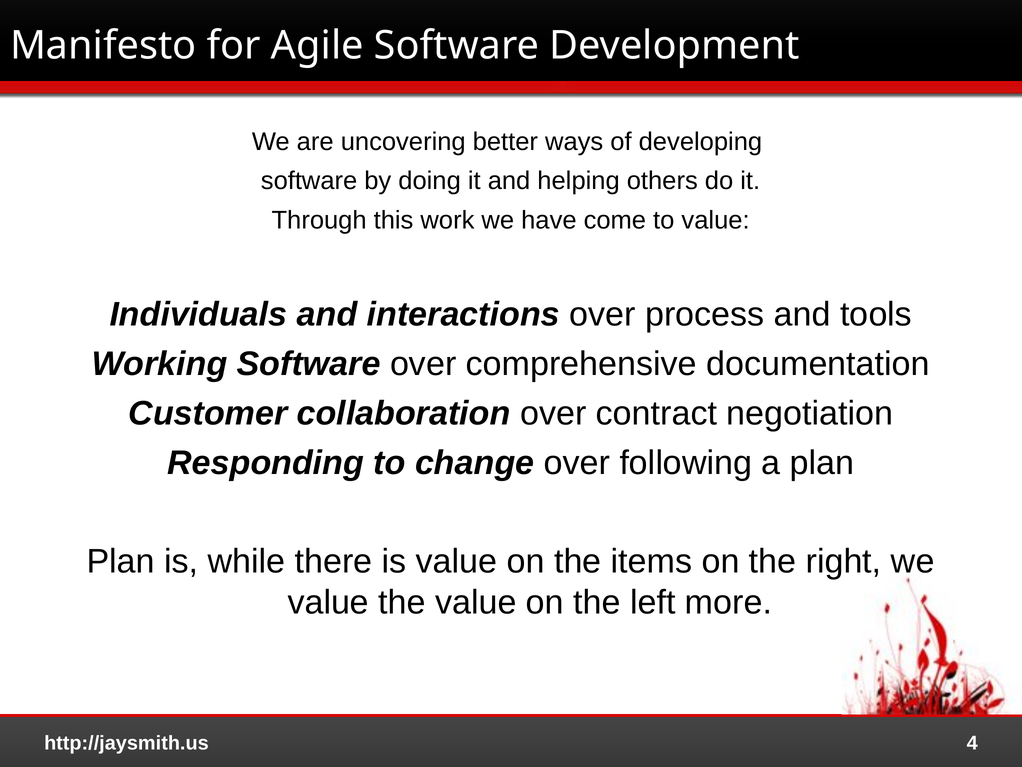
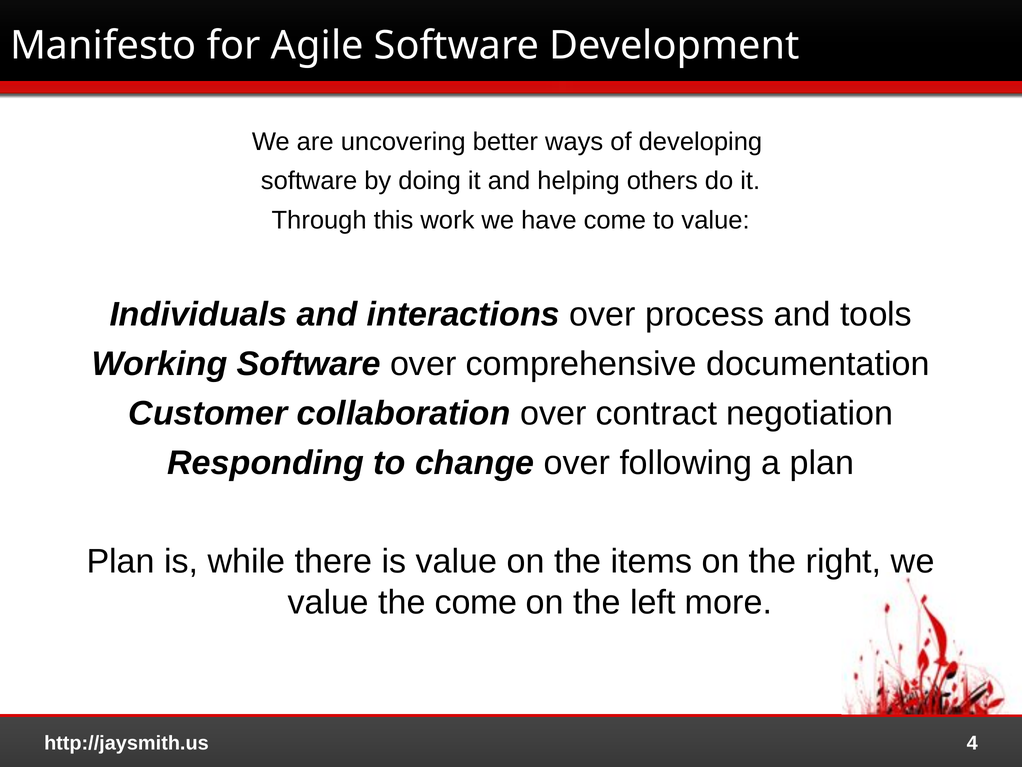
the value: value -> come
